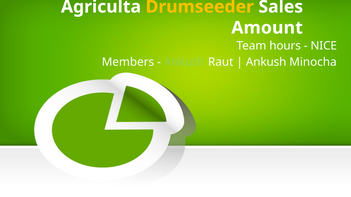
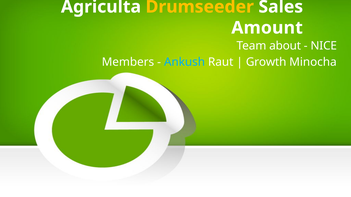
hours: hours -> about
Ankush at (185, 62) colour: light green -> light blue
Ankush at (266, 62): Ankush -> Growth
